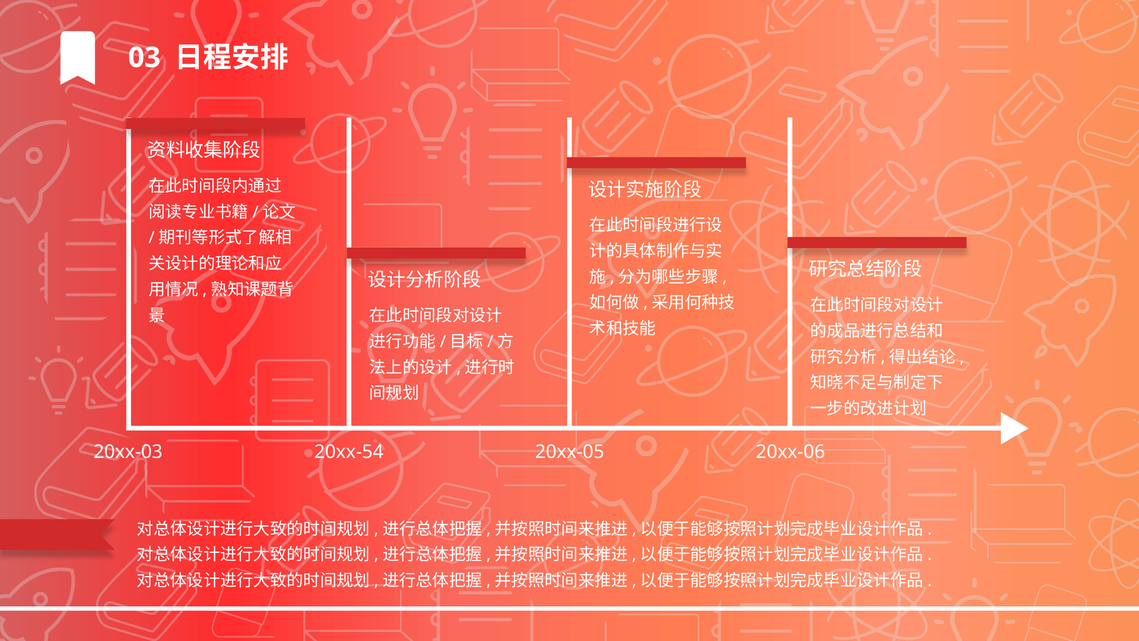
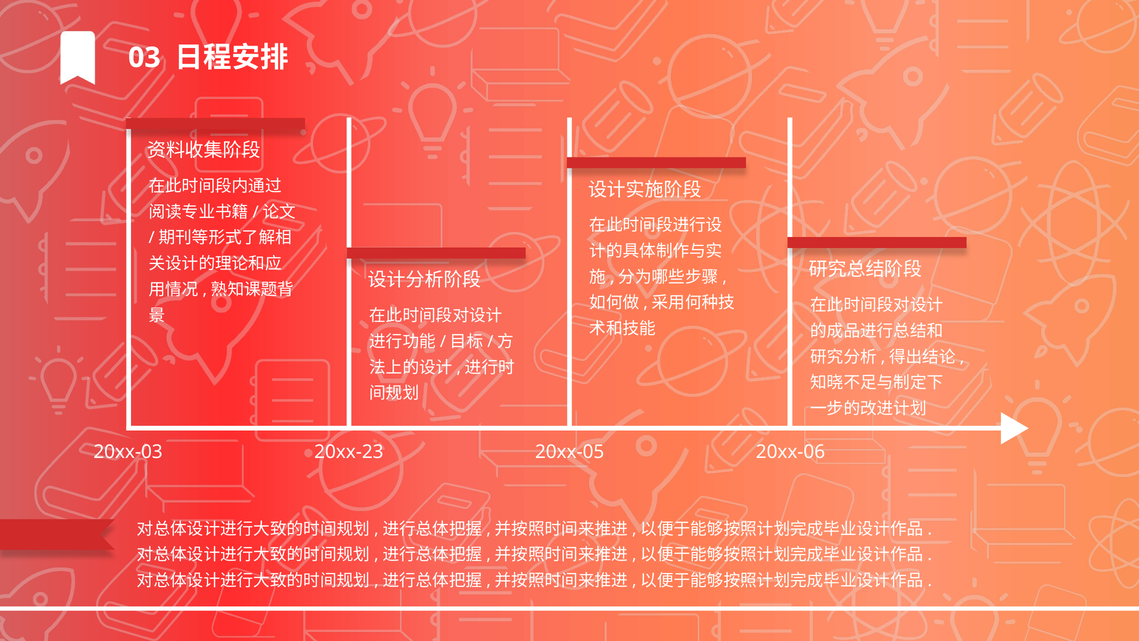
20xx-54: 20xx-54 -> 20xx-23
